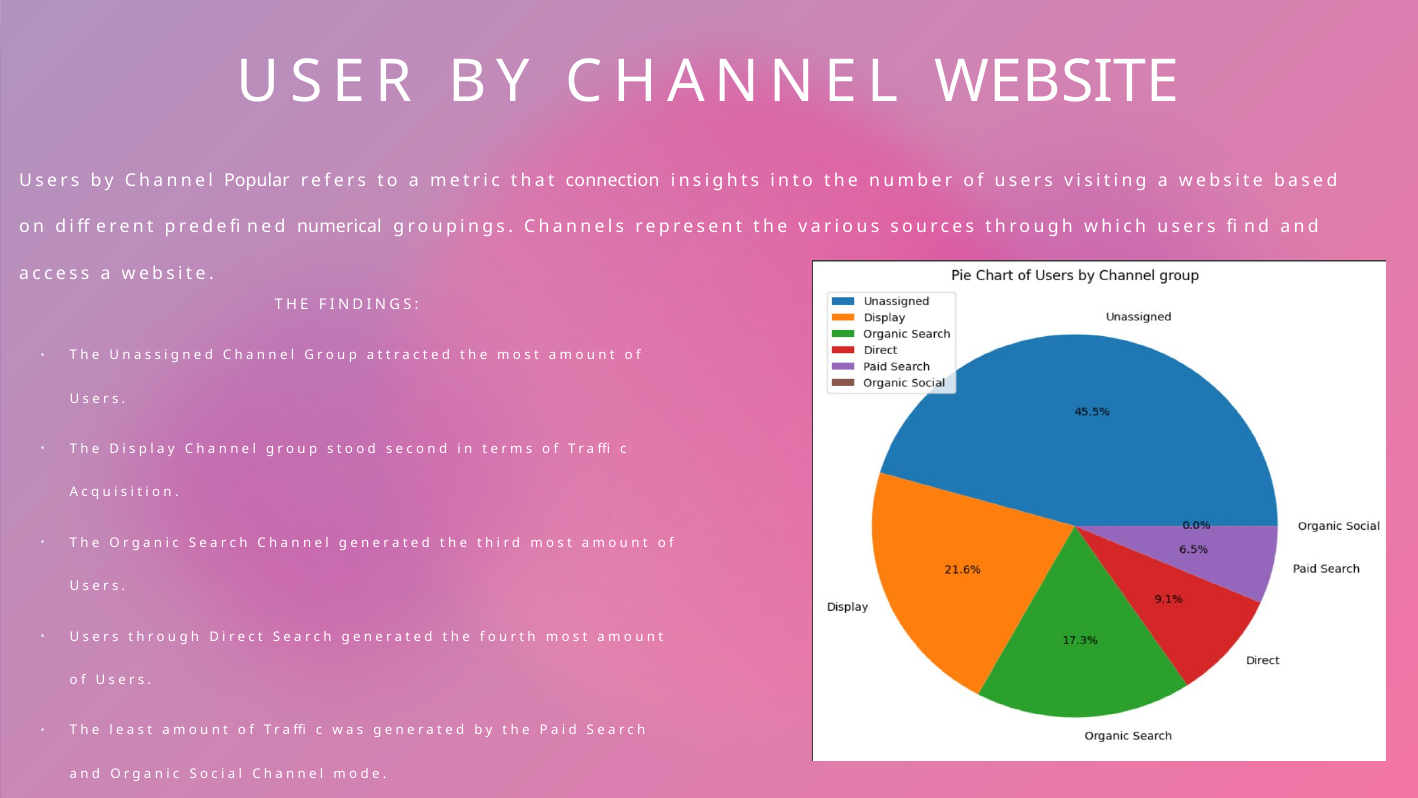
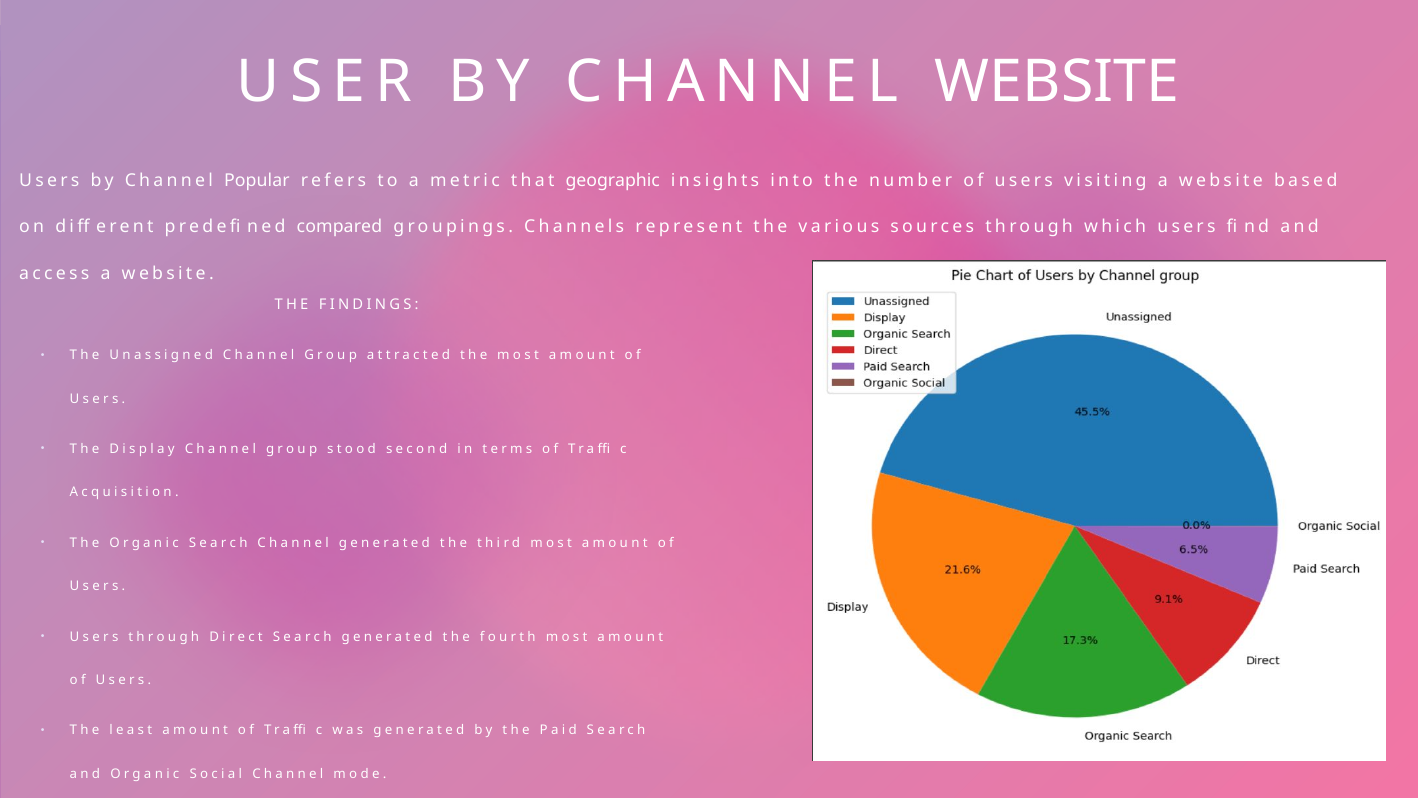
connection: connection -> geographic
numerical: numerical -> compared
